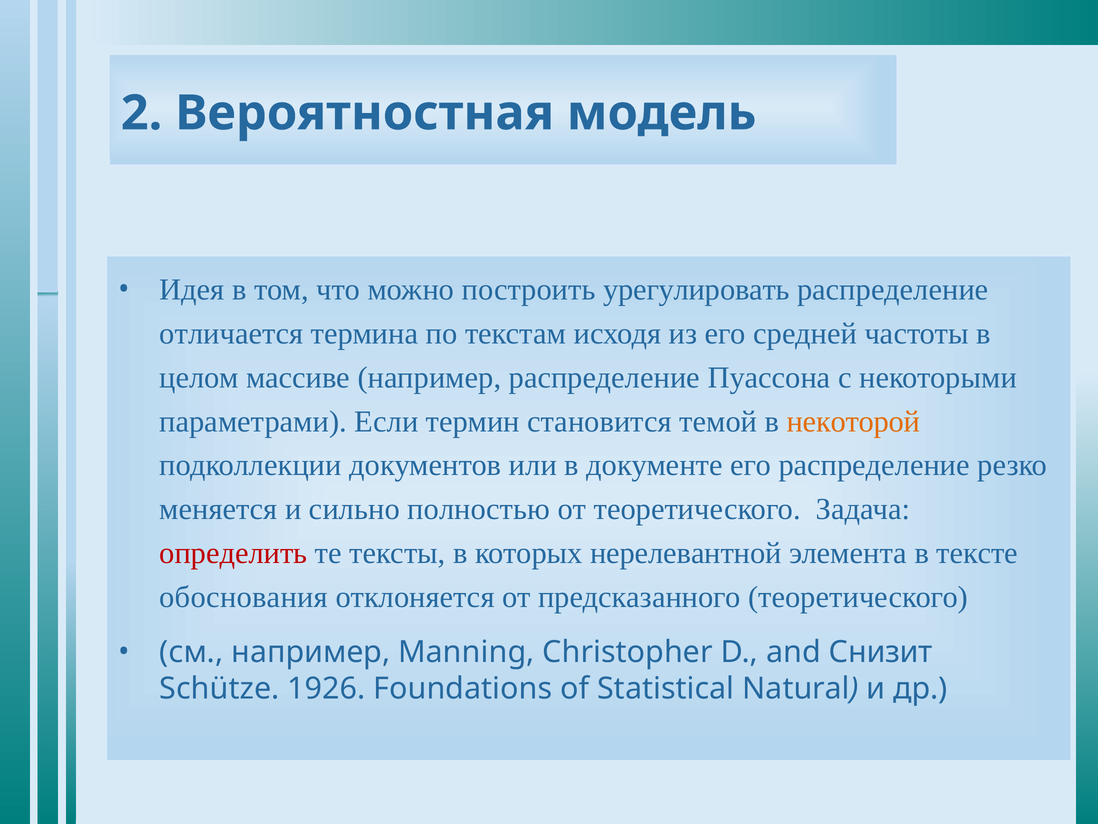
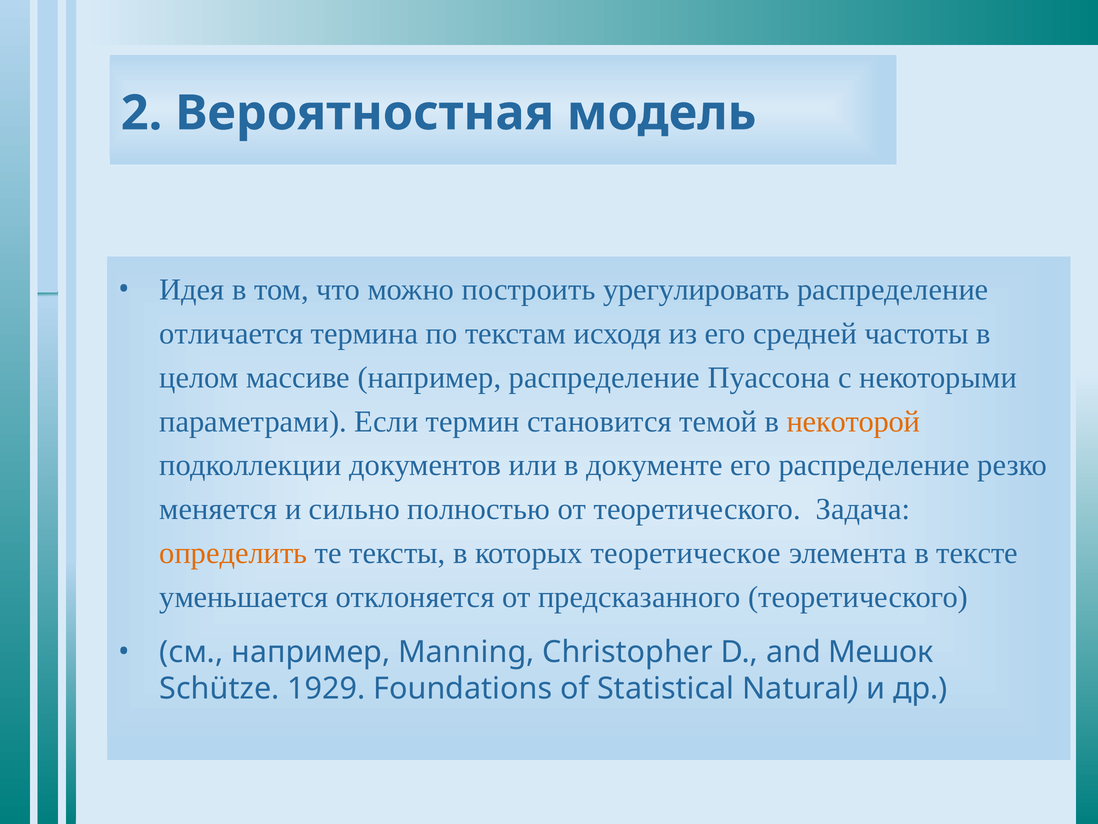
определить colour: red -> orange
нерелевантной: нерелевантной -> теоретическое
обоснования: обоснования -> уменьшается
Снизит: Снизит -> Мешок
1926: 1926 -> 1929
